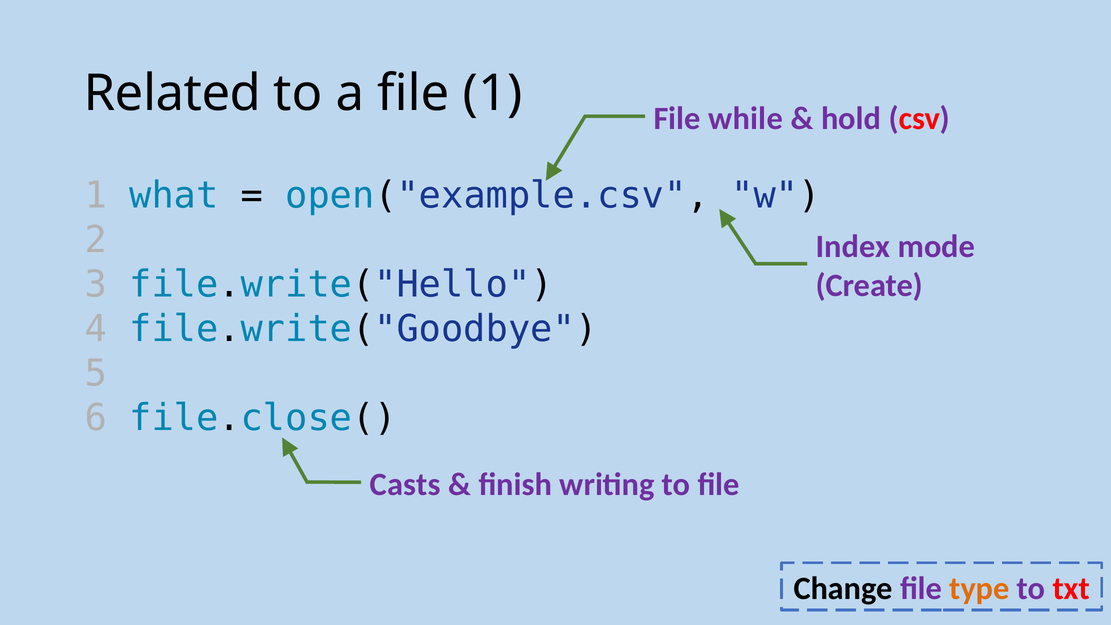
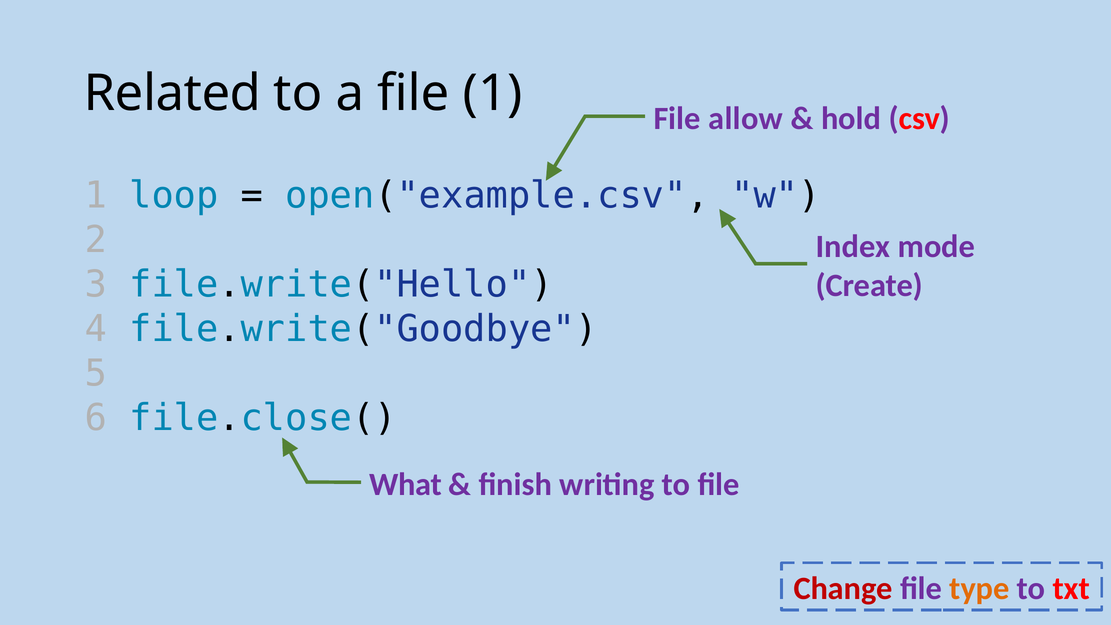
while: while -> allow
what: what -> loop
Casts: Casts -> What
Change colour: black -> red
